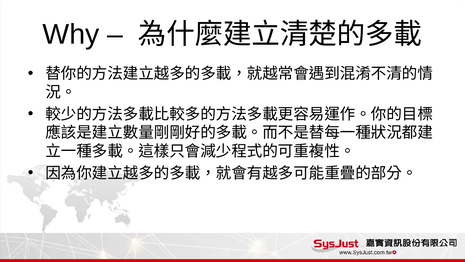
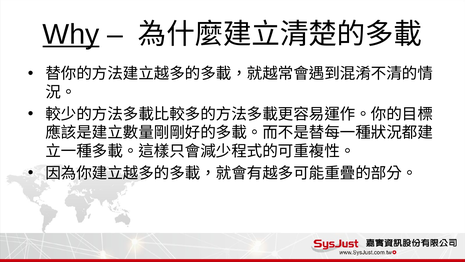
Why underline: none -> present
